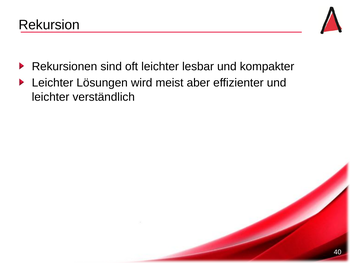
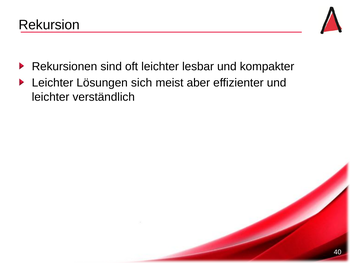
wird: wird -> sich
